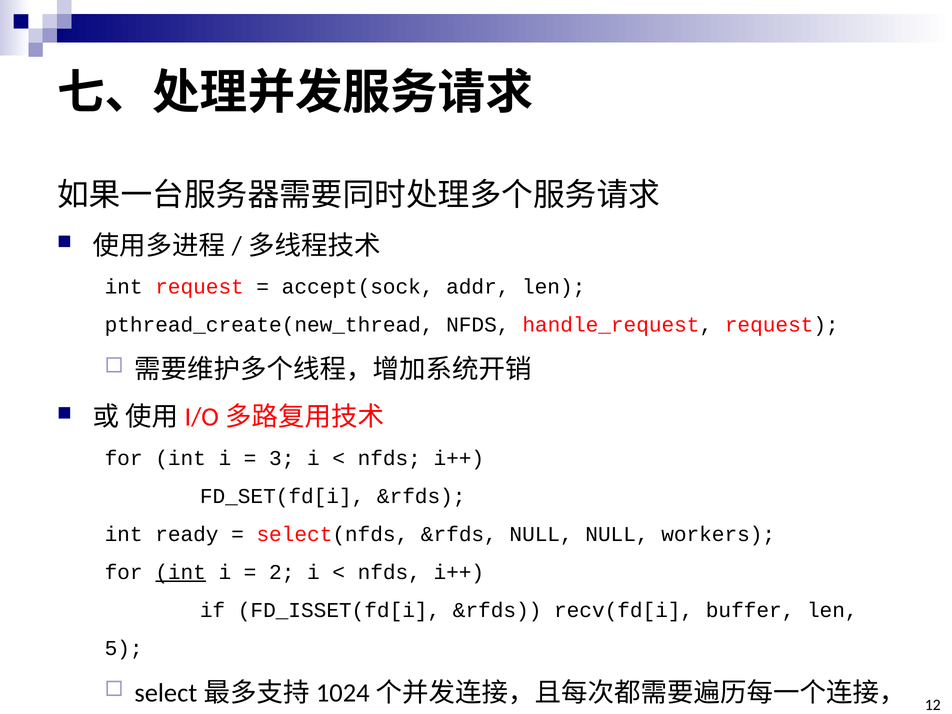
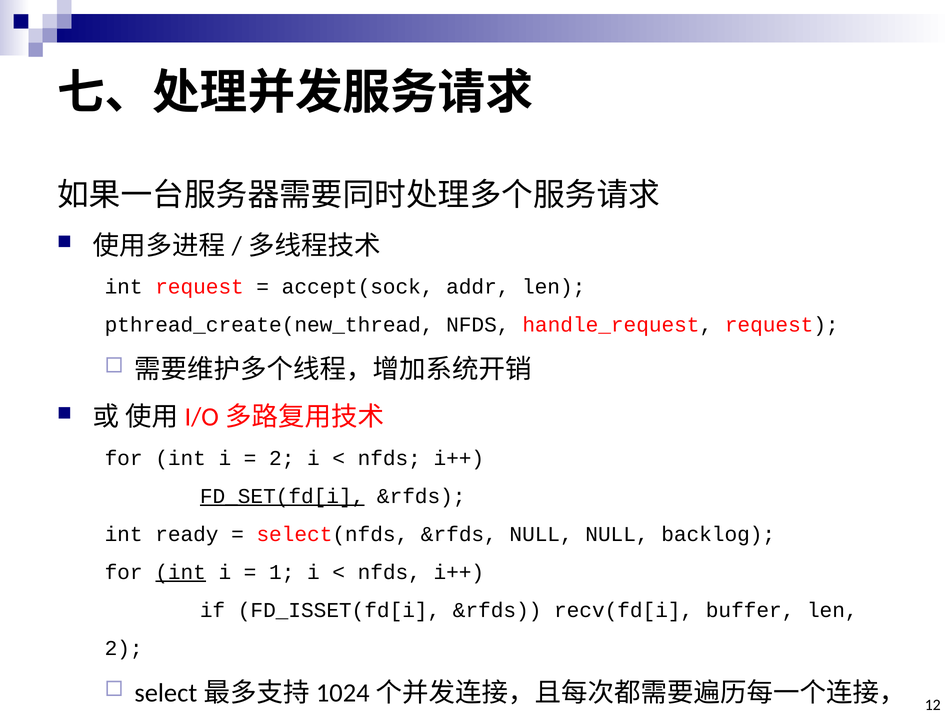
3 at (282, 458): 3 -> 2
FD_SET(fd[i underline: none -> present
workers: workers -> backlog
2: 2 -> 1
5 at (124, 648): 5 -> 2
